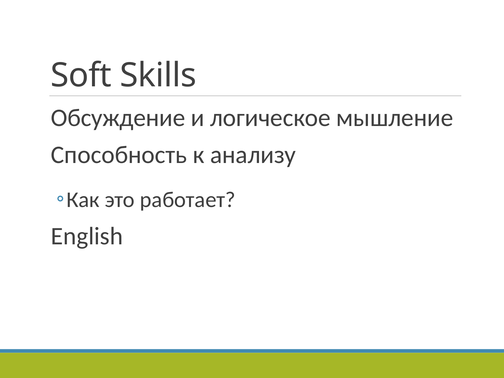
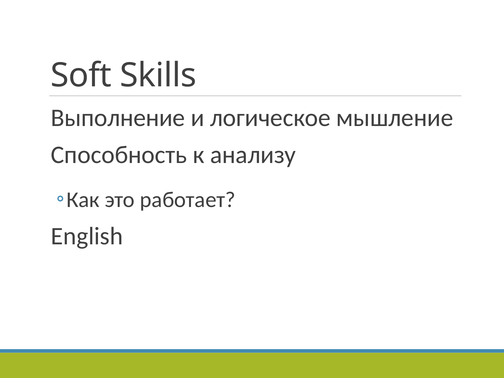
Обсуждение: Обсуждение -> Выполнение
